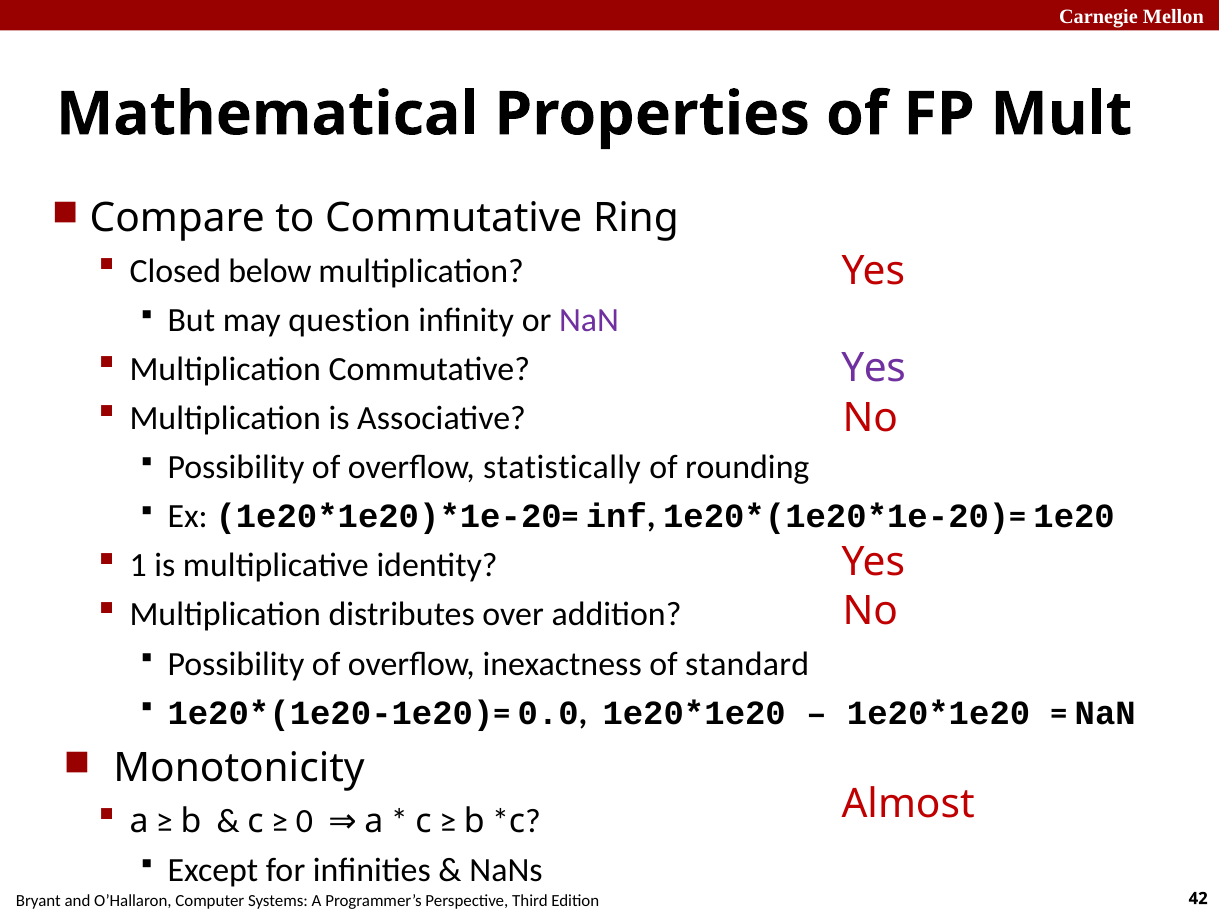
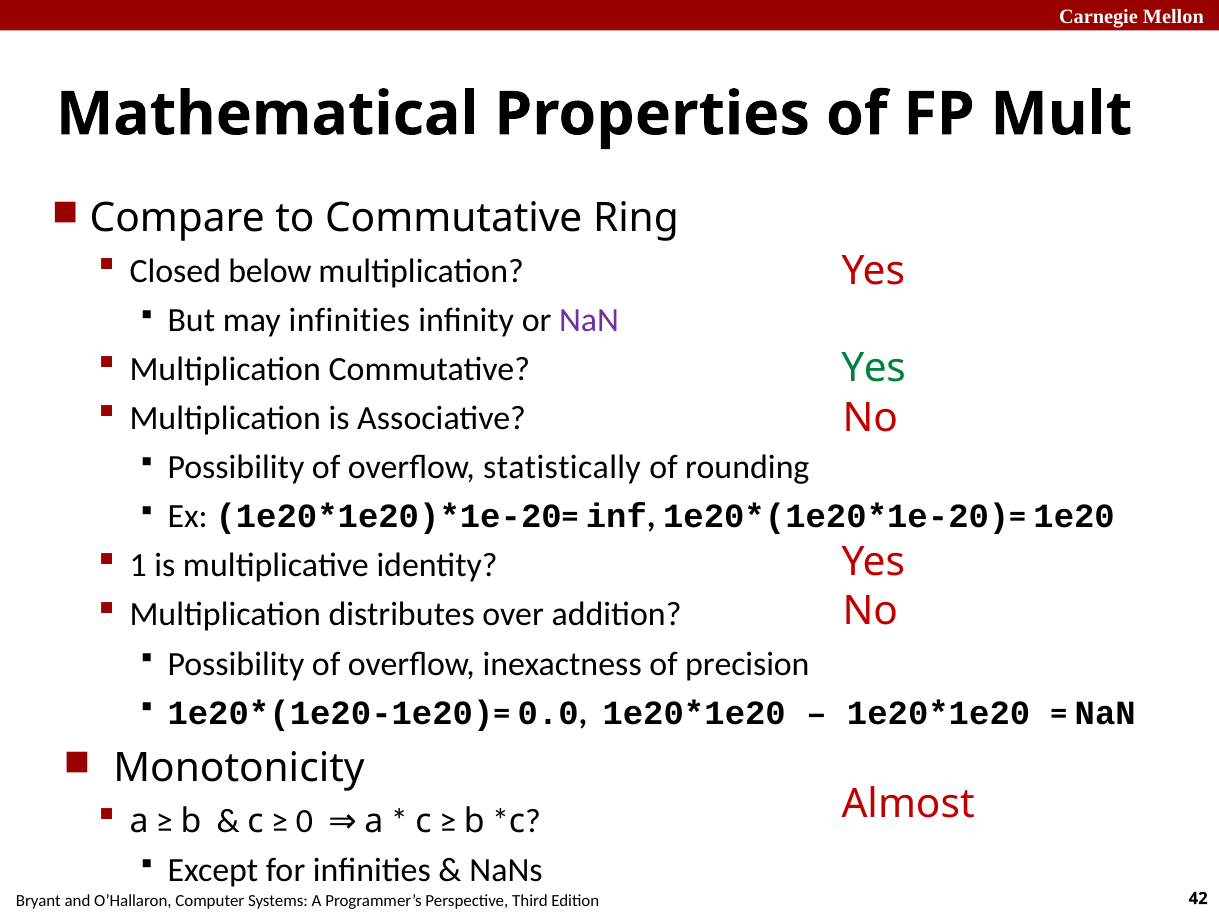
may question: question -> infinities
Yes at (874, 369) colour: purple -> green
standard: standard -> precision
